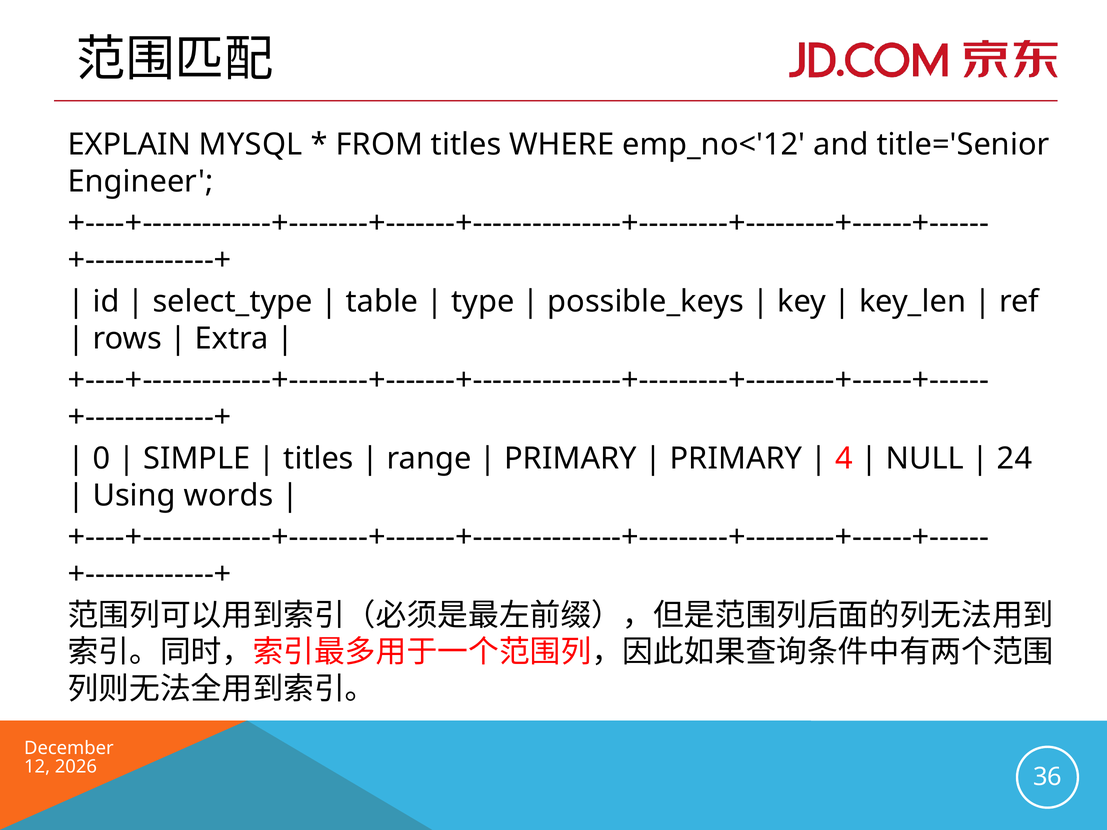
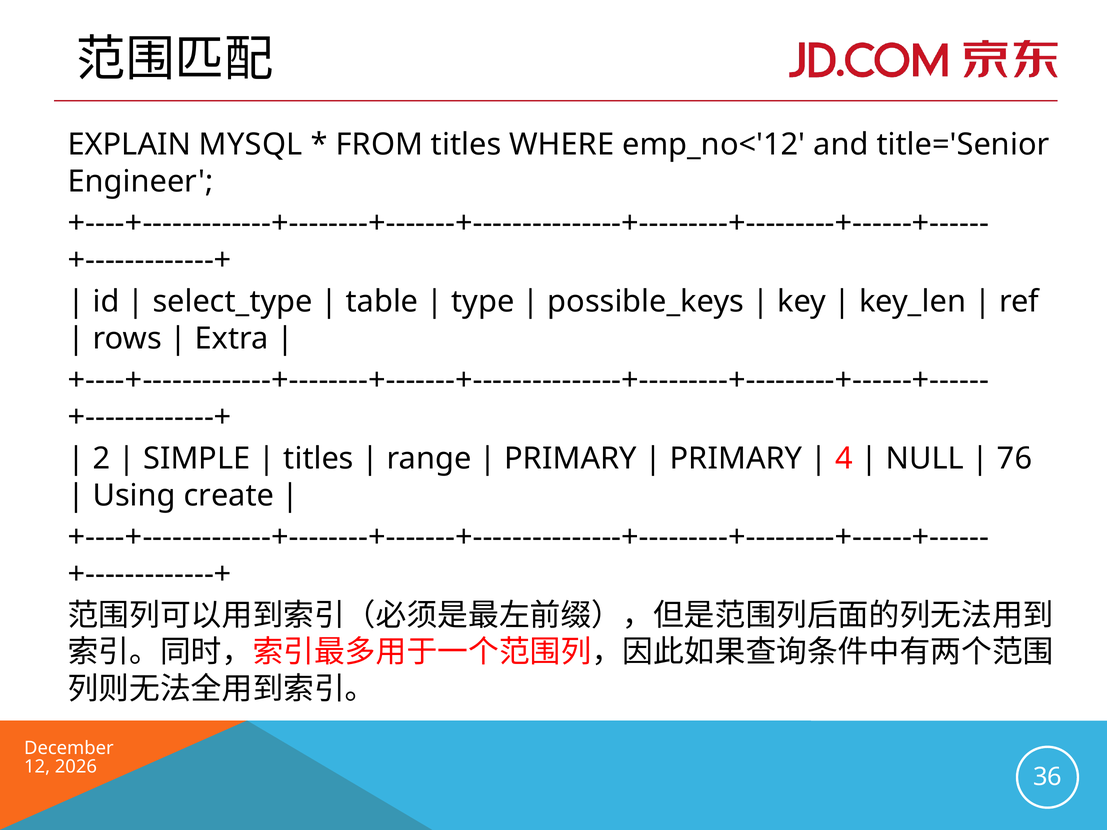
0: 0 -> 2
24: 24 -> 76
words: words -> create
